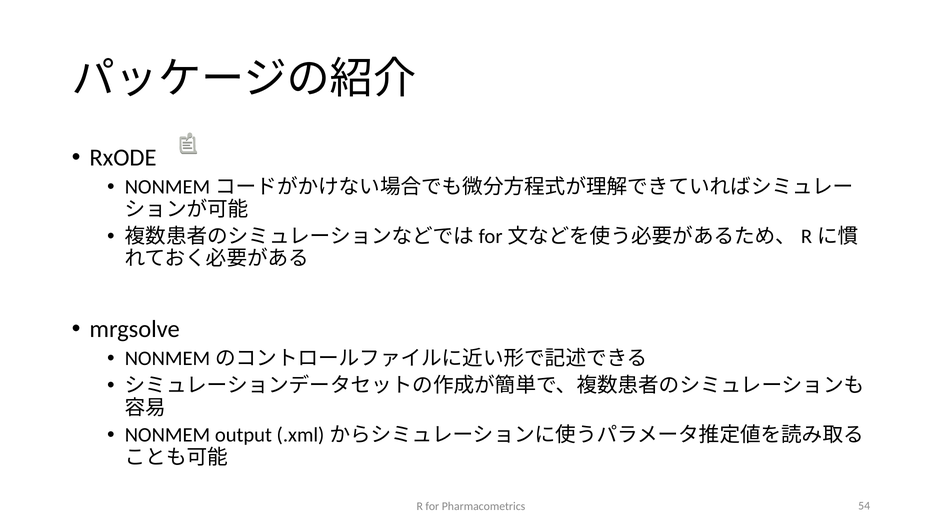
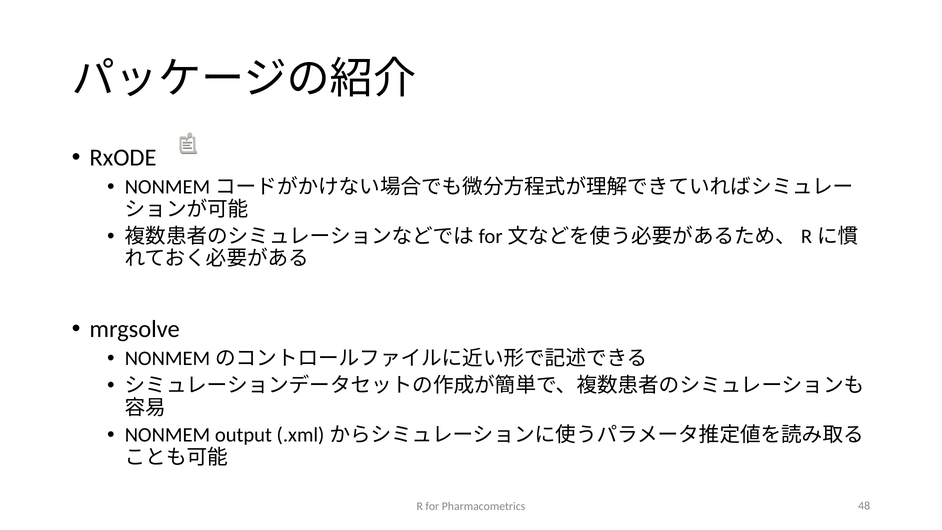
54: 54 -> 48
